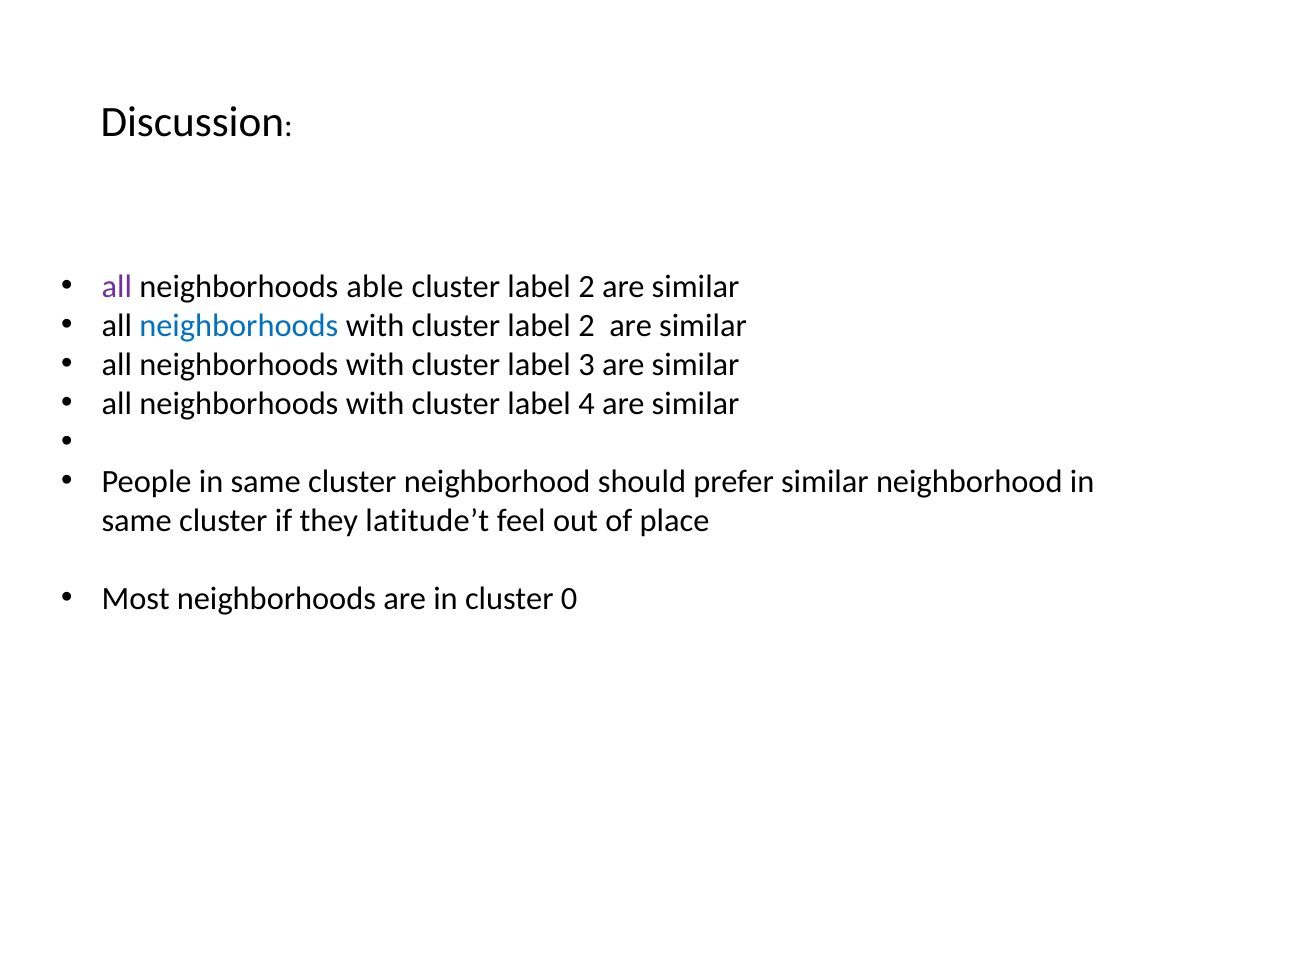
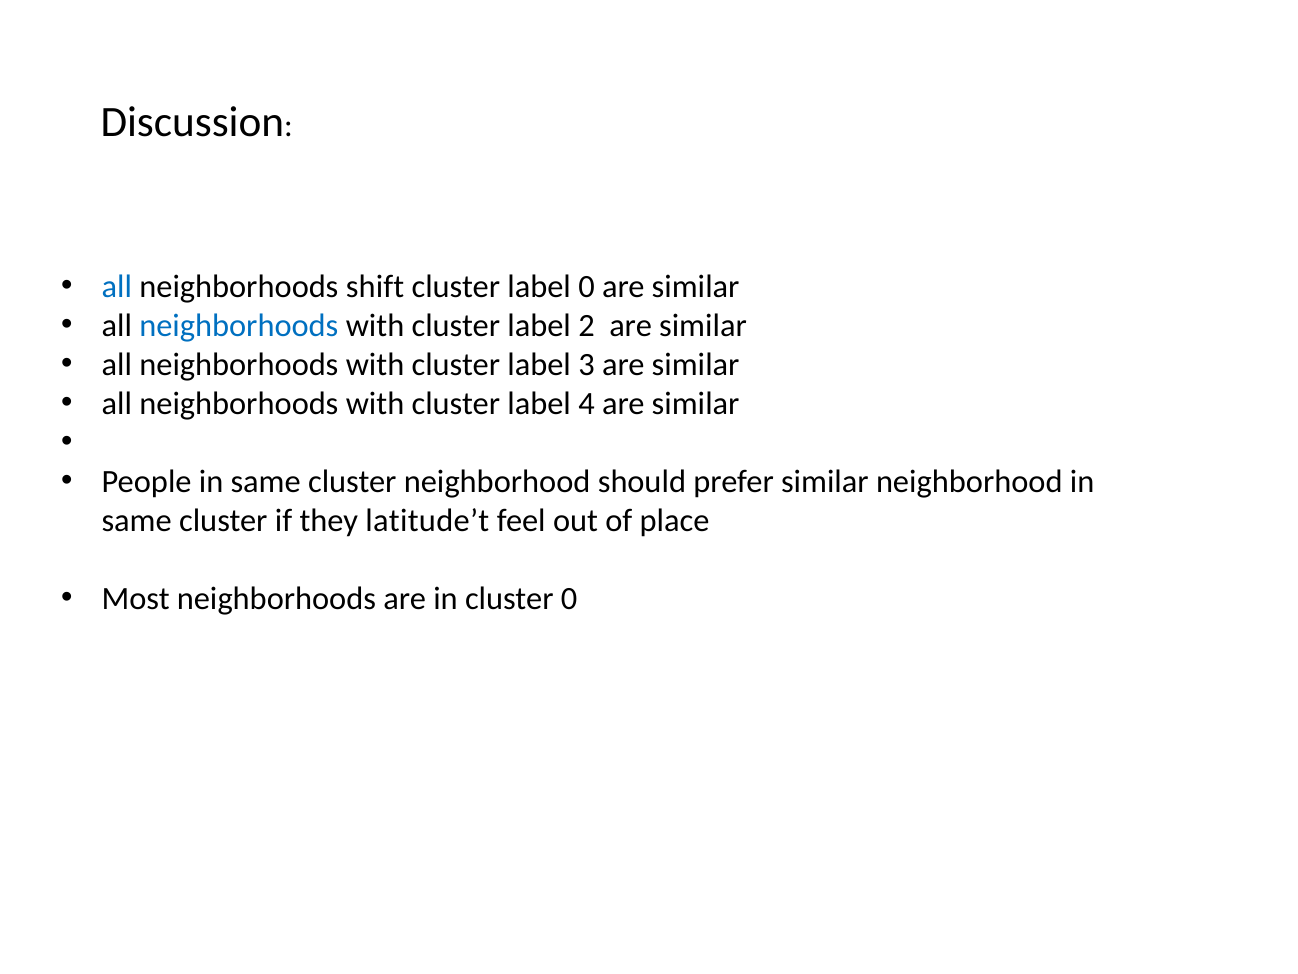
all at (117, 287) colour: purple -> blue
able: able -> shift
2 at (586, 287): 2 -> 0
